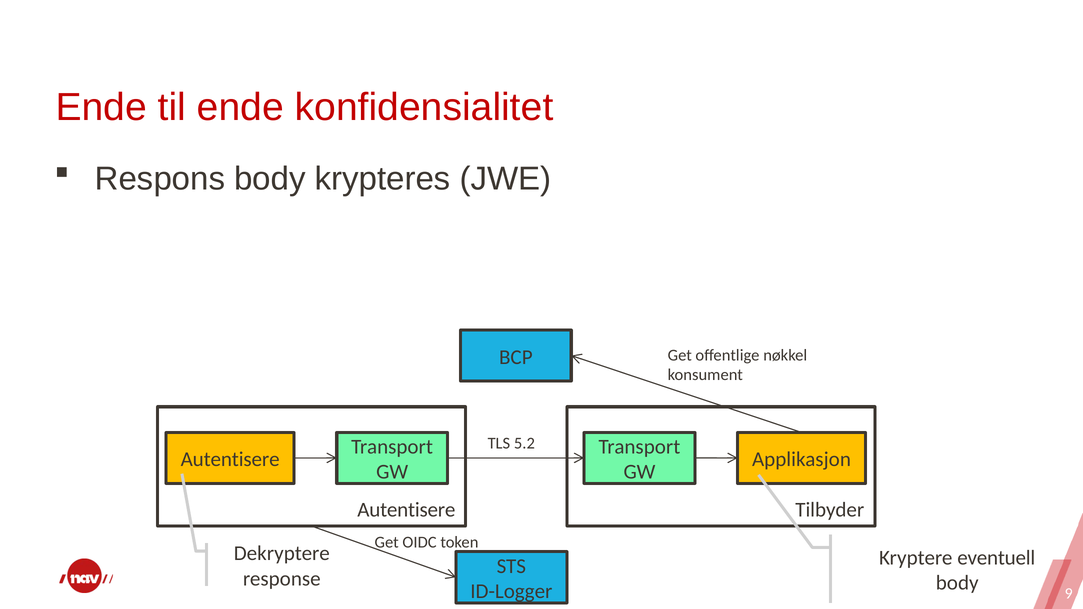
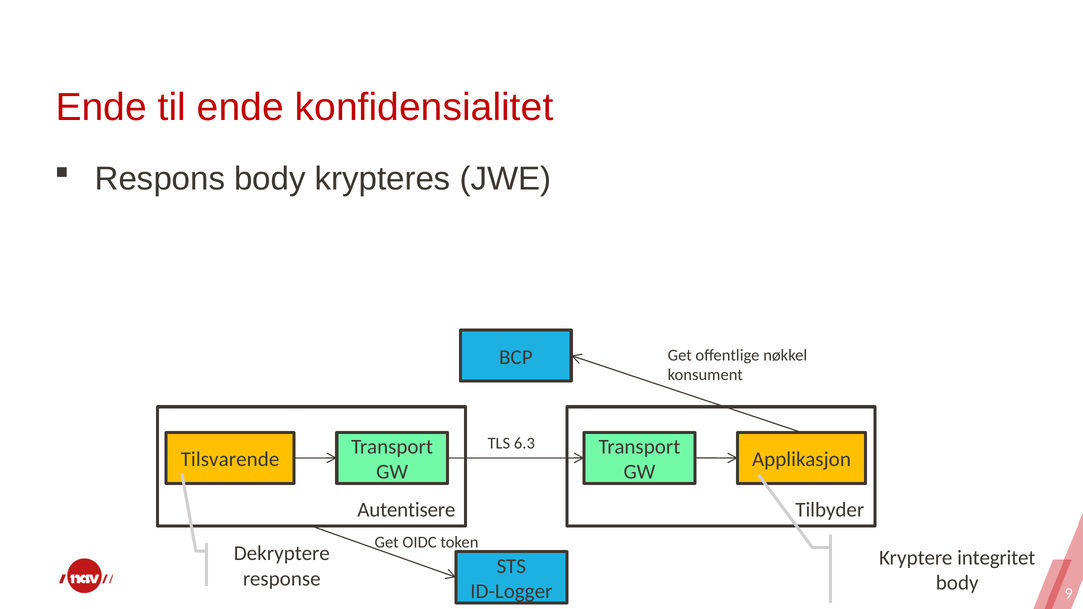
5.2: 5.2 -> 6.3
Autentisere at (230, 460): Autentisere -> Tilsvarende
eventuell: eventuell -> integritet
